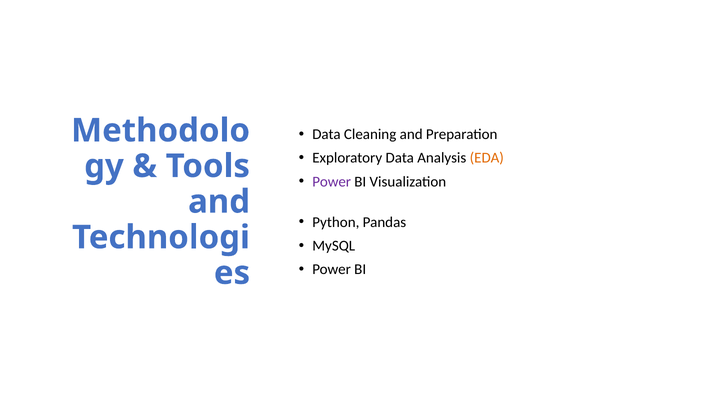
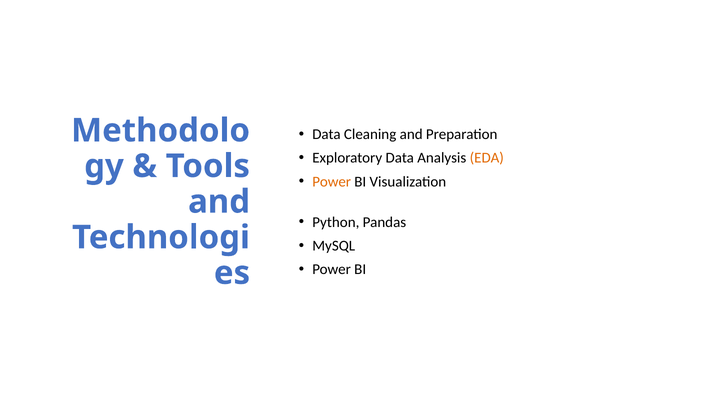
Power at (332, 182) colour: purple -> orange
